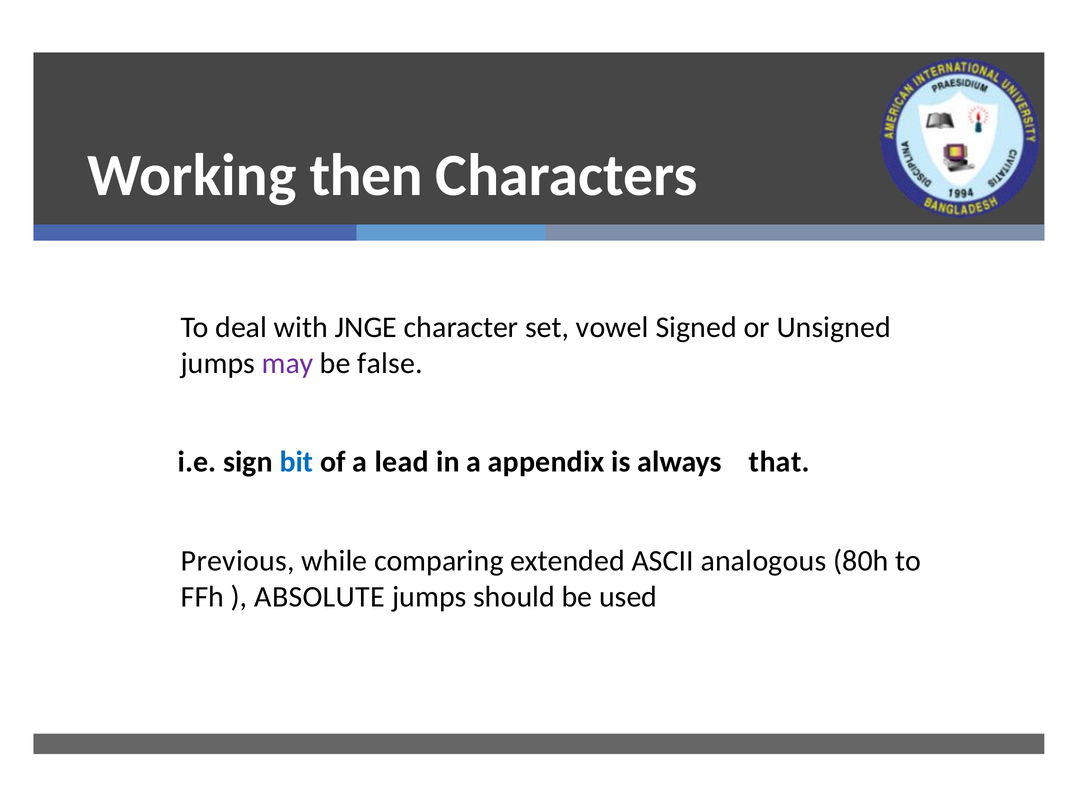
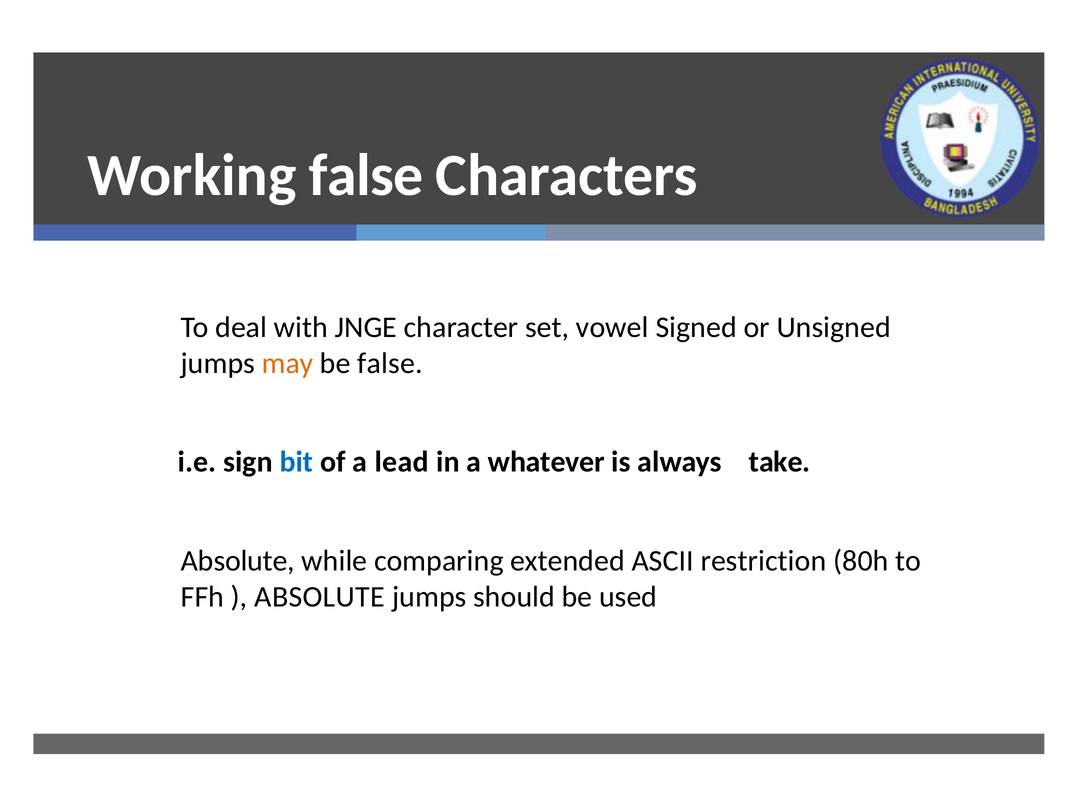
Working then: then -> false
may colour: purple -> orange
appendix: appendix -> whatever
that: that -> take
Previous at (238, 561): Previous -> Absolute
analogous: analogous -> restriction
